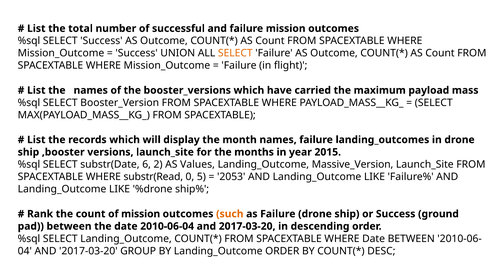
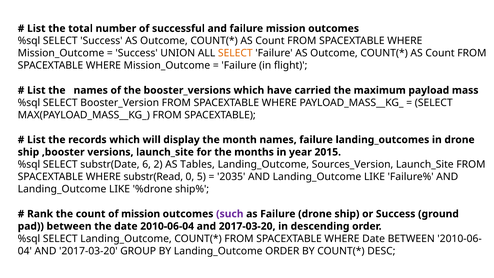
Values: Values -> Tables
Massive_Version: Massive_Version -> Sources_Version
2053: 2053 -> 2035
such colour: orange -> purple
